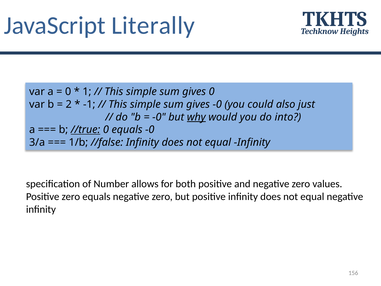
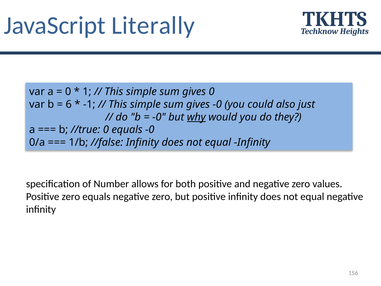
2: 2 -> 6
into: into -> they
//true underline: present -> none
3/a: 3/a -> 0/a
